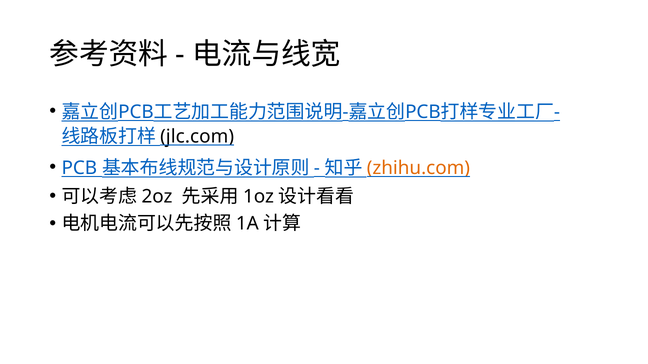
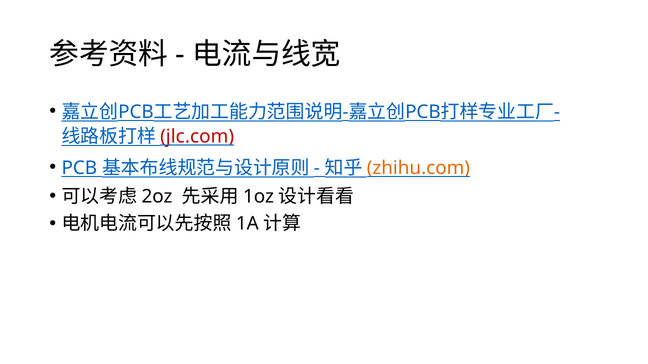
jlc.com colour: black -> red
